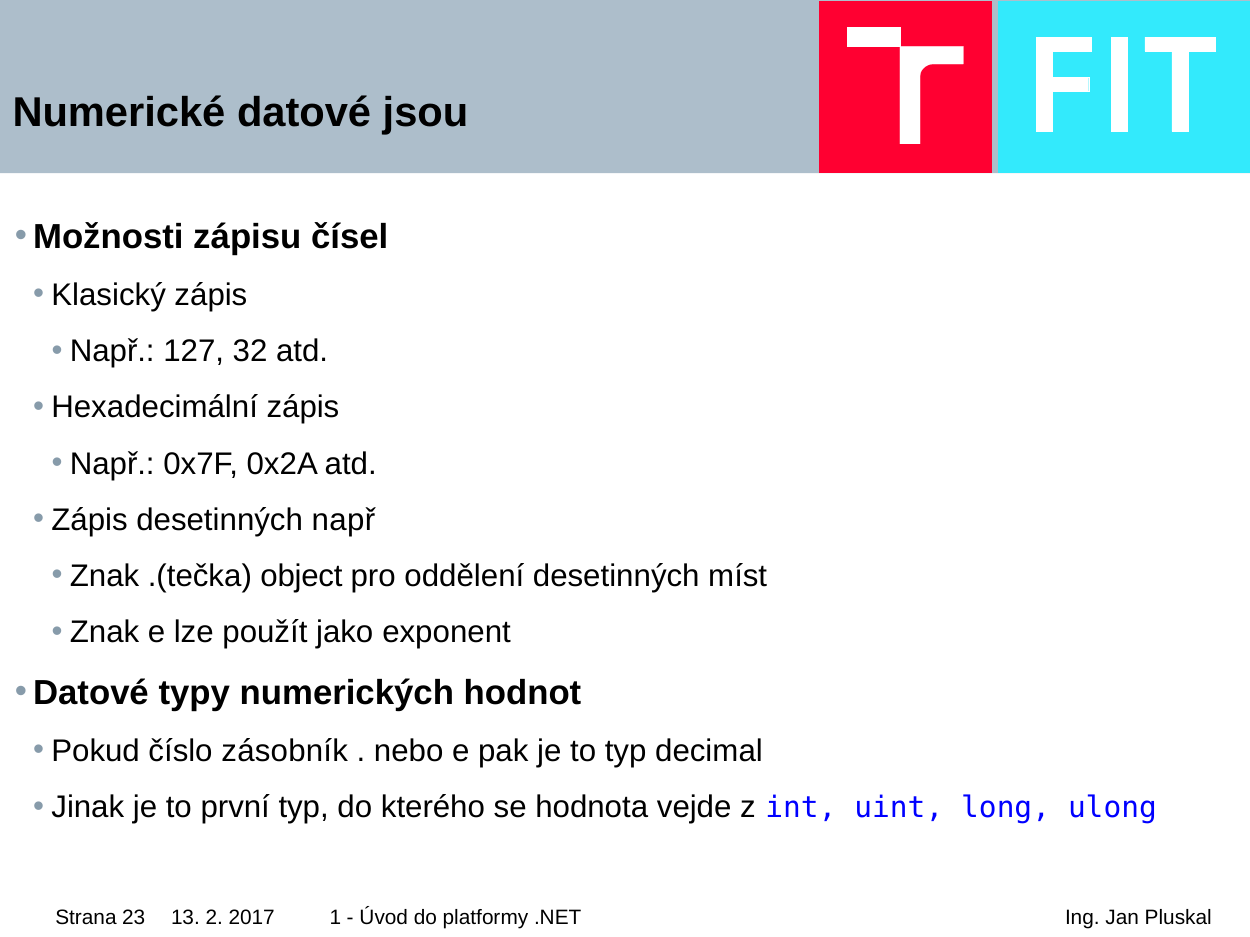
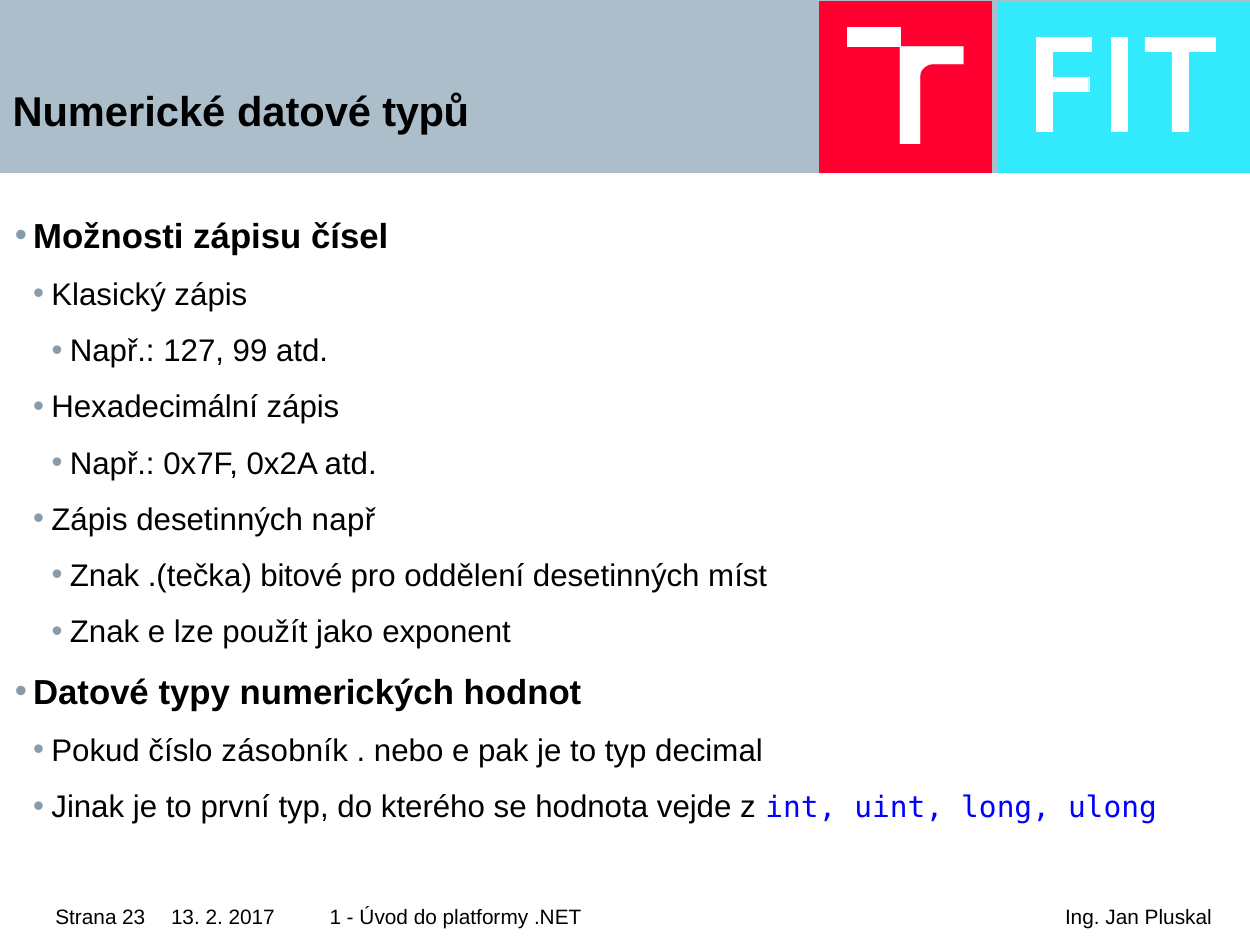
jsou: jsou -> typů
32: 32 -> 99
object: object -> bitové
